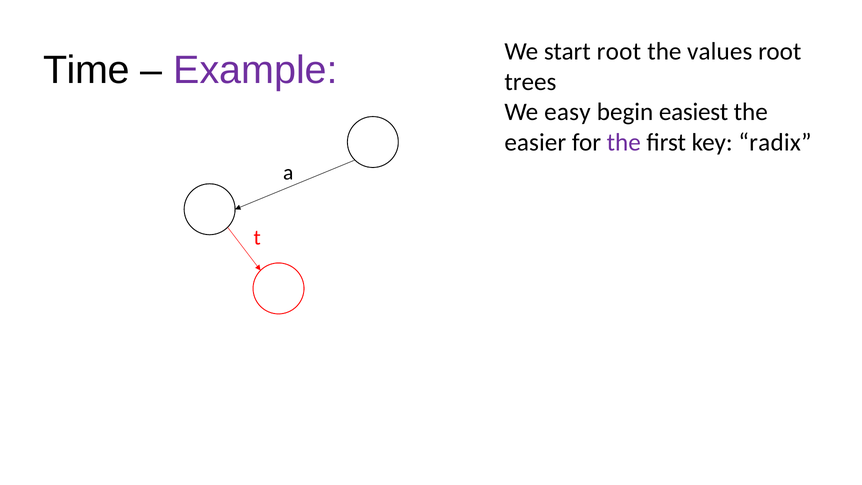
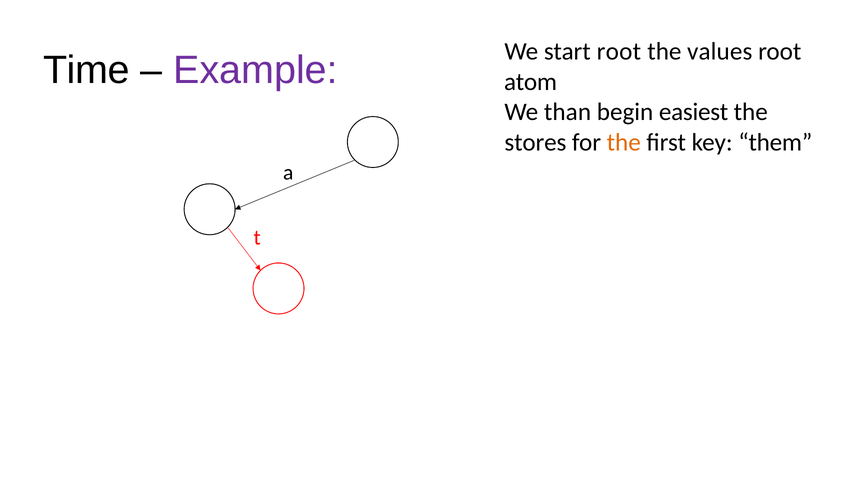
trees: trees -> atom
easy: easy -> than
easier: easier -> stores
the at (624, 142) colour: purple -> orange
radix: radix -> them
